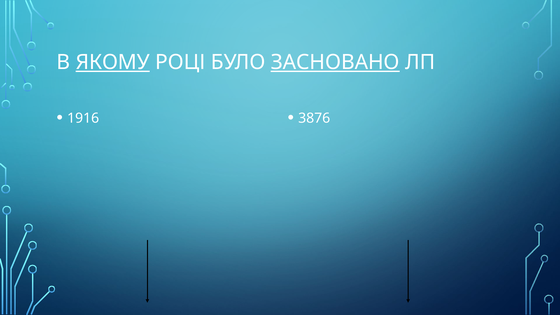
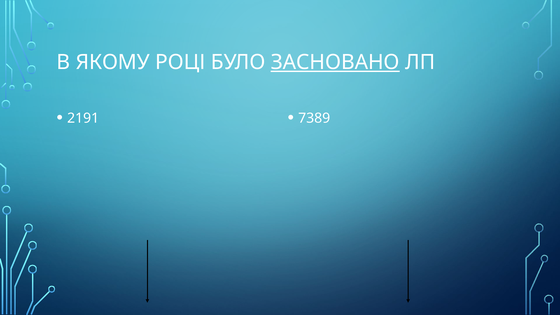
ЯКОМУ underline: present -> none
1916: 1916 -> 2191
3876: 3876 -> 7389
